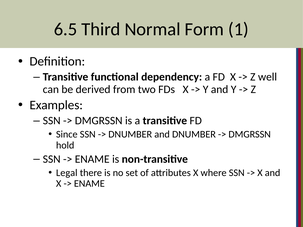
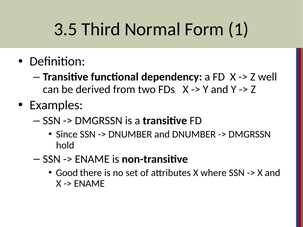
6.5: 6.5 -> 3.5
Legal: Legal -> Good
